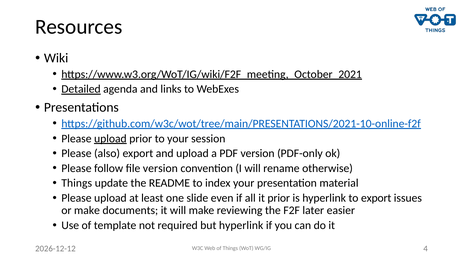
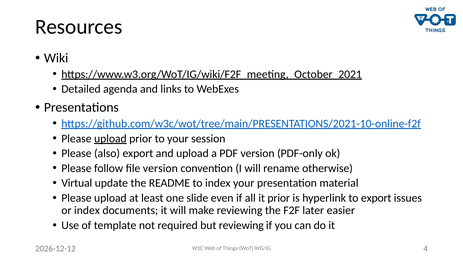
Detailed underline: present -> none
Things at (77, 183): Things -> Virtual
or make: make -> index
but hyperlink: hyperlink -> reviewing
